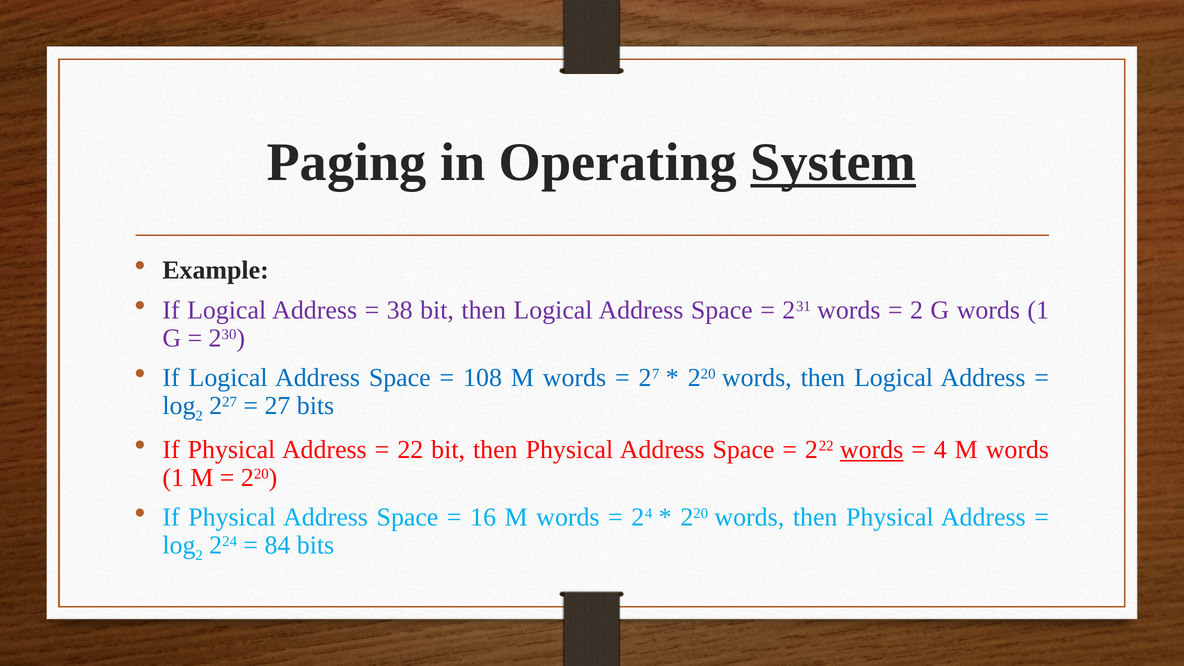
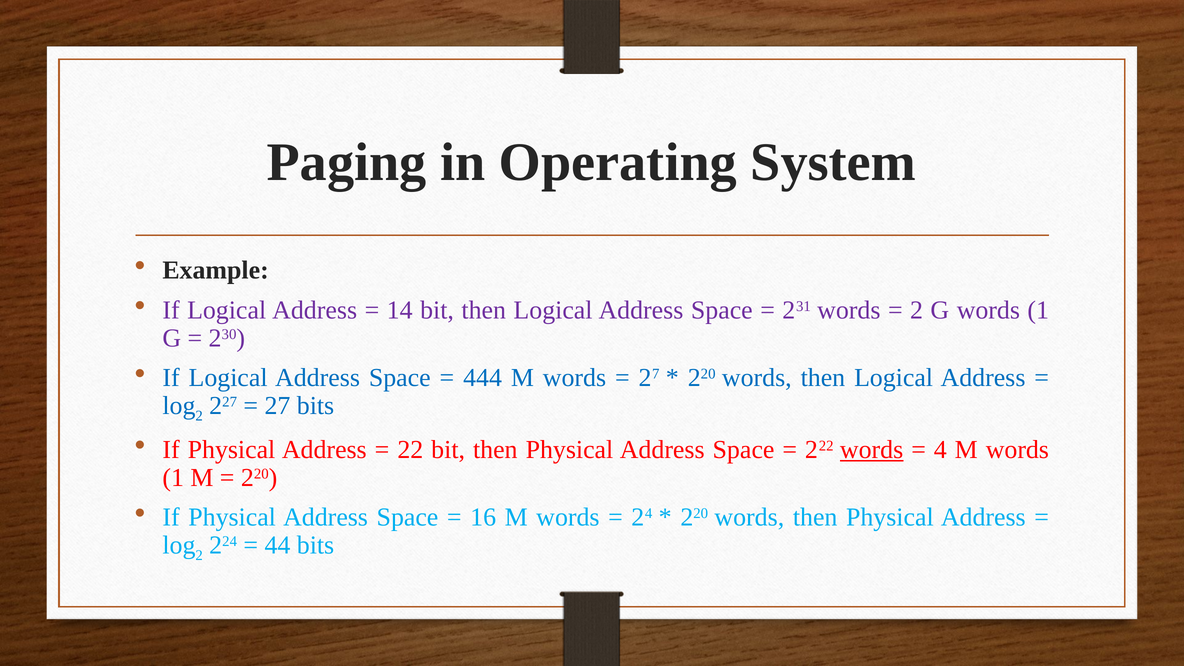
System underline: present -> none
38: 38 -> 14
108: 108 -> 444
84: 84 -> 44
